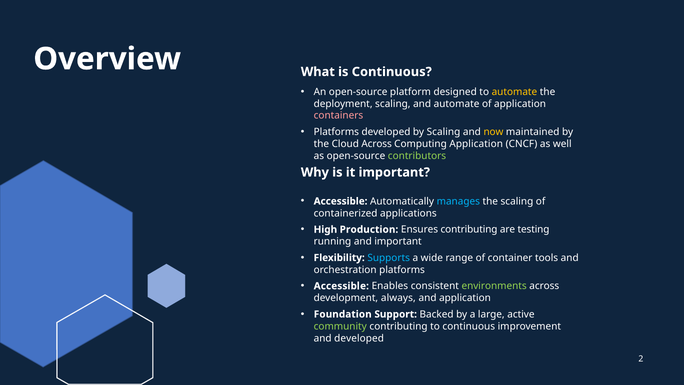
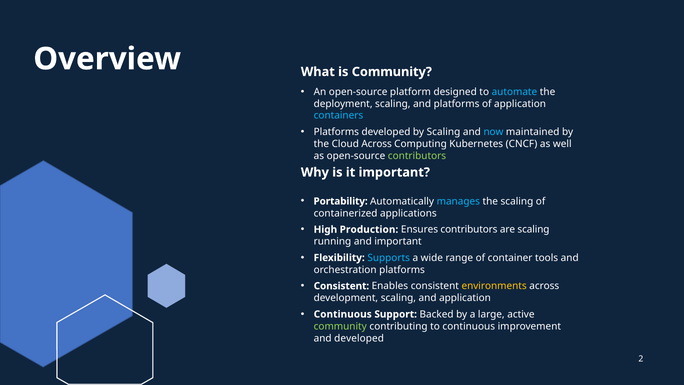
is Continuous: Continuous -> Community
automate at (514, 92) colour: yellow -> light blue
and automate: automate -> platforms
containers colour: pink -> light blue
now colour: yellow -> light blue
Computing Application: Application -> Kubernetes
Accessible at (341, 201): Accessible -> Portability
Ensures contributing: contributing -> contributors
are testing: testing -> scaling
Accessible at (341, 286): Accessible -> Consistent
environments colour: light green -> yellow
development always: always -> scaling
Foundation at (343, 314): Foundation -> Continuous
